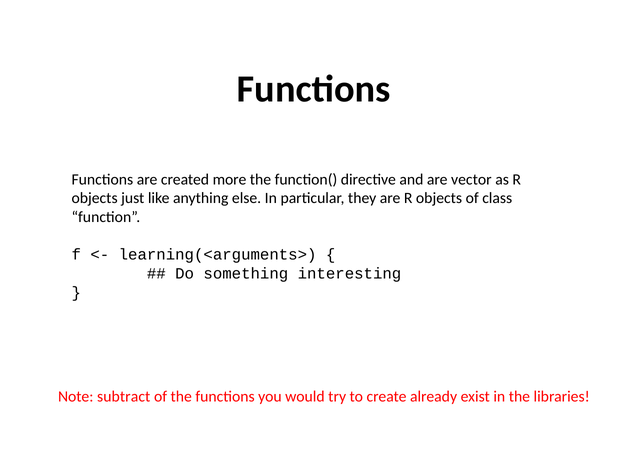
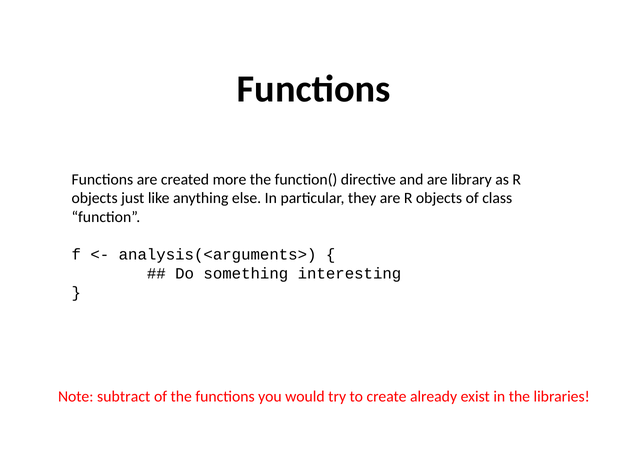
vector: vector -> library
learning(<arguments>: learning(<arguments> -> analysis(<arguments>
